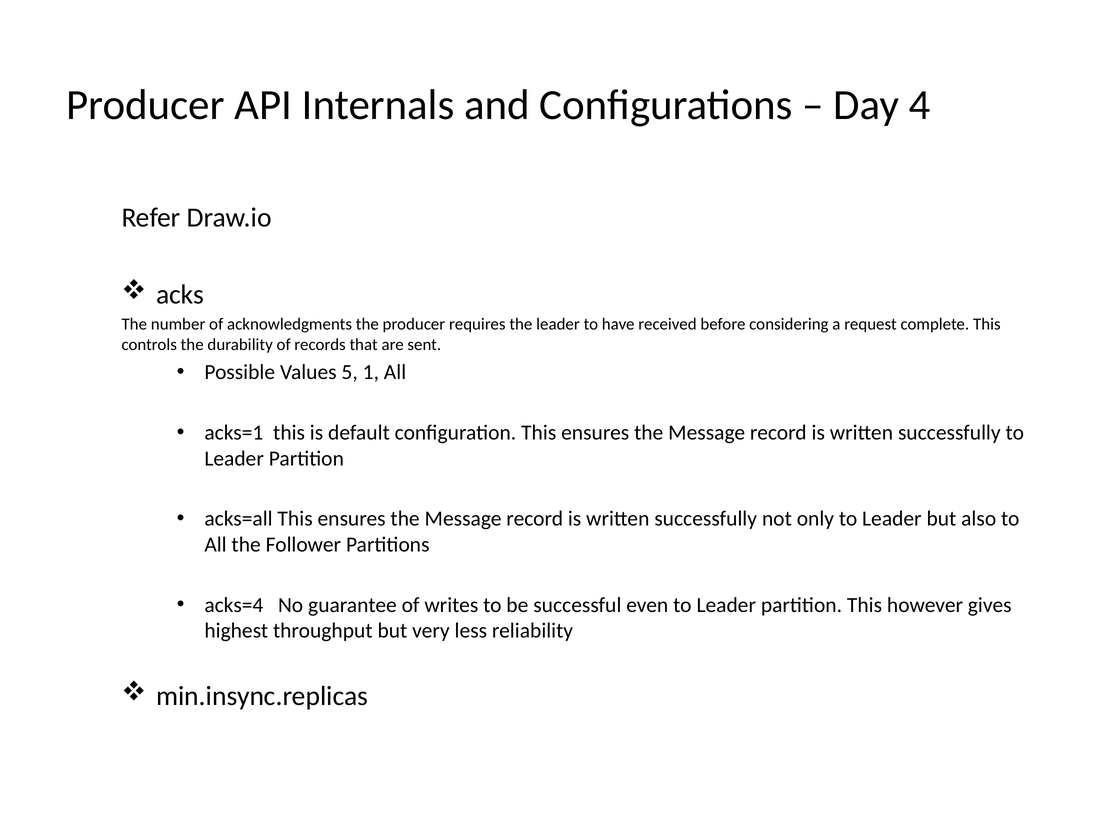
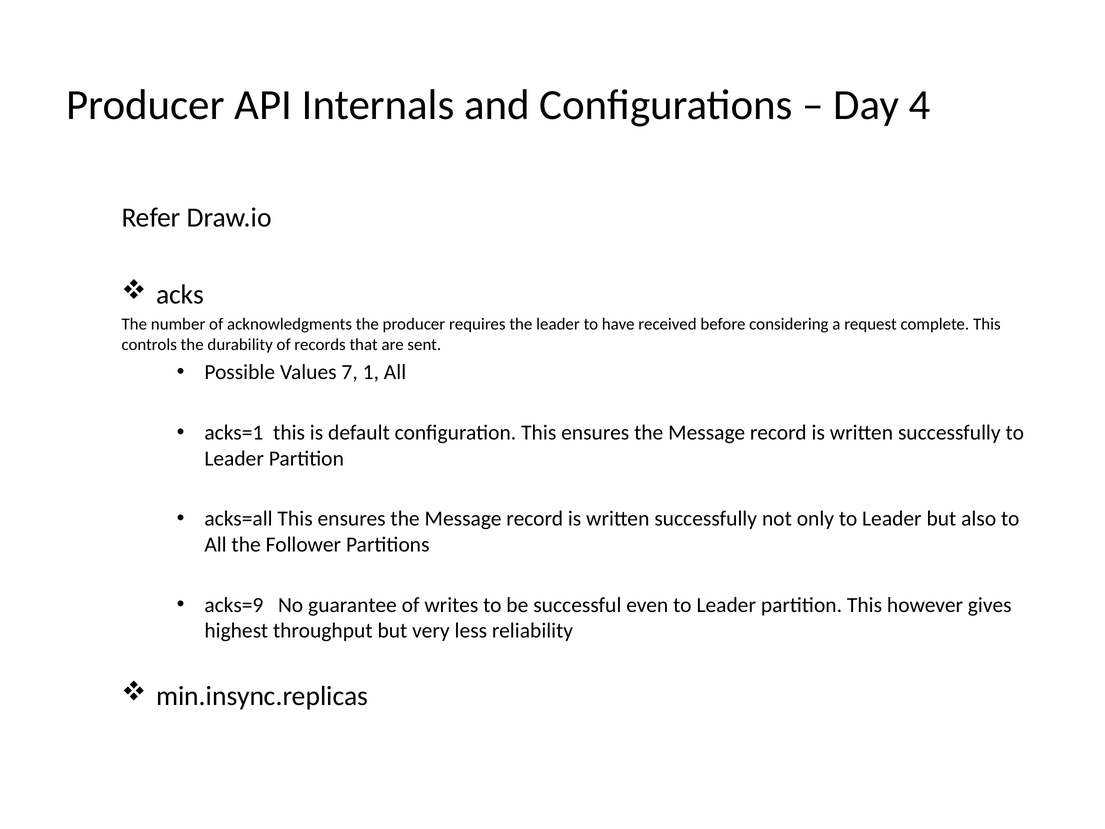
5: 5 -> 7
acks=4: acks=4 -> acks=9
